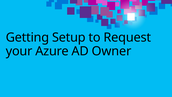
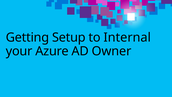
Request: Request -> Internal
